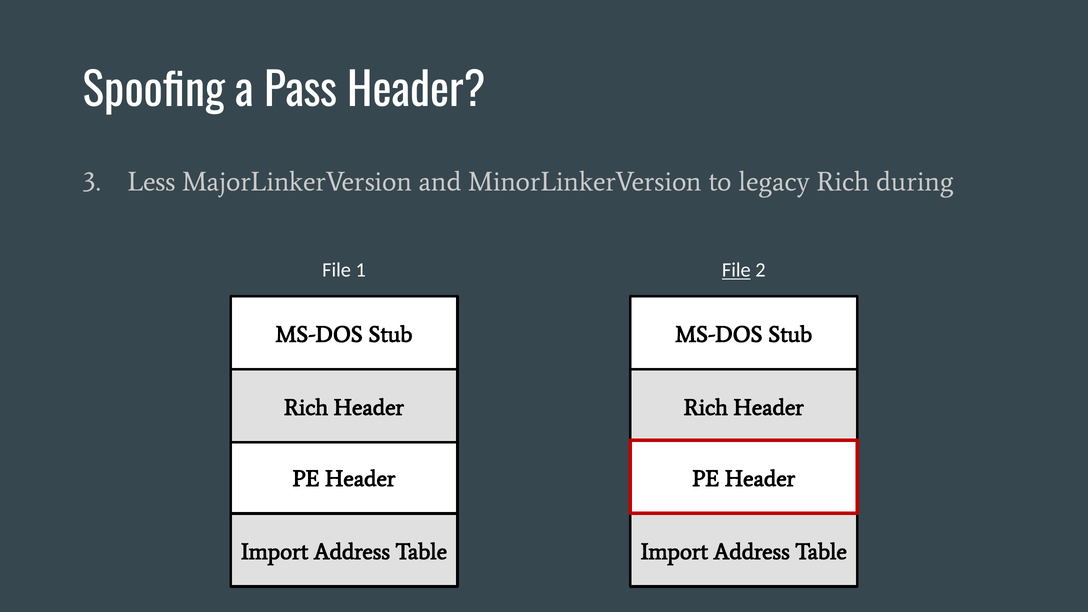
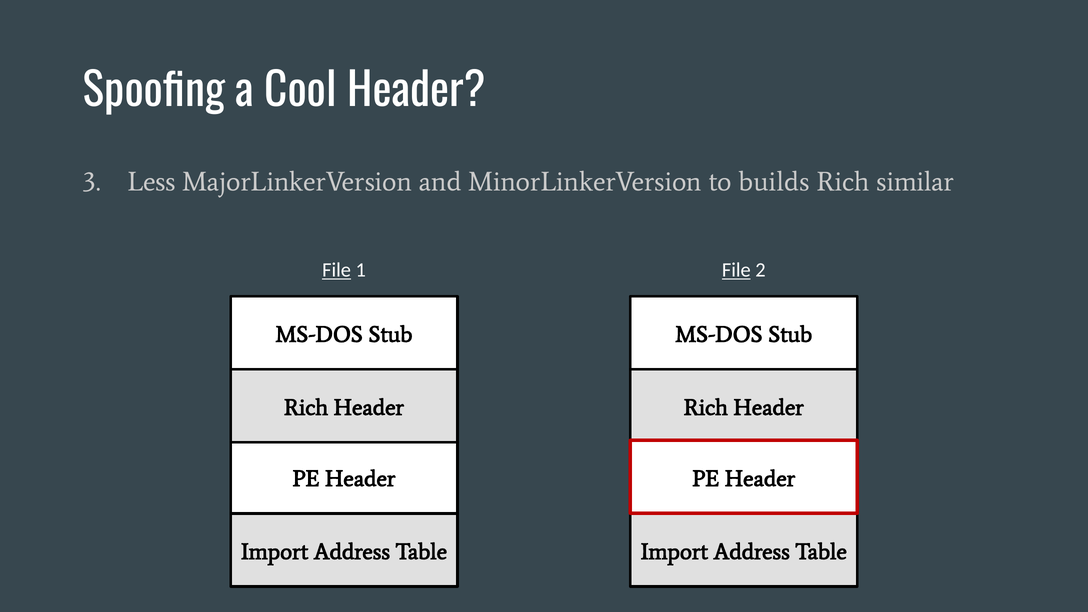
Pass: Pass -> Cool
legacy: legacy -> builds
during: during -> similar
File at (337, 270) underline: none -> present
